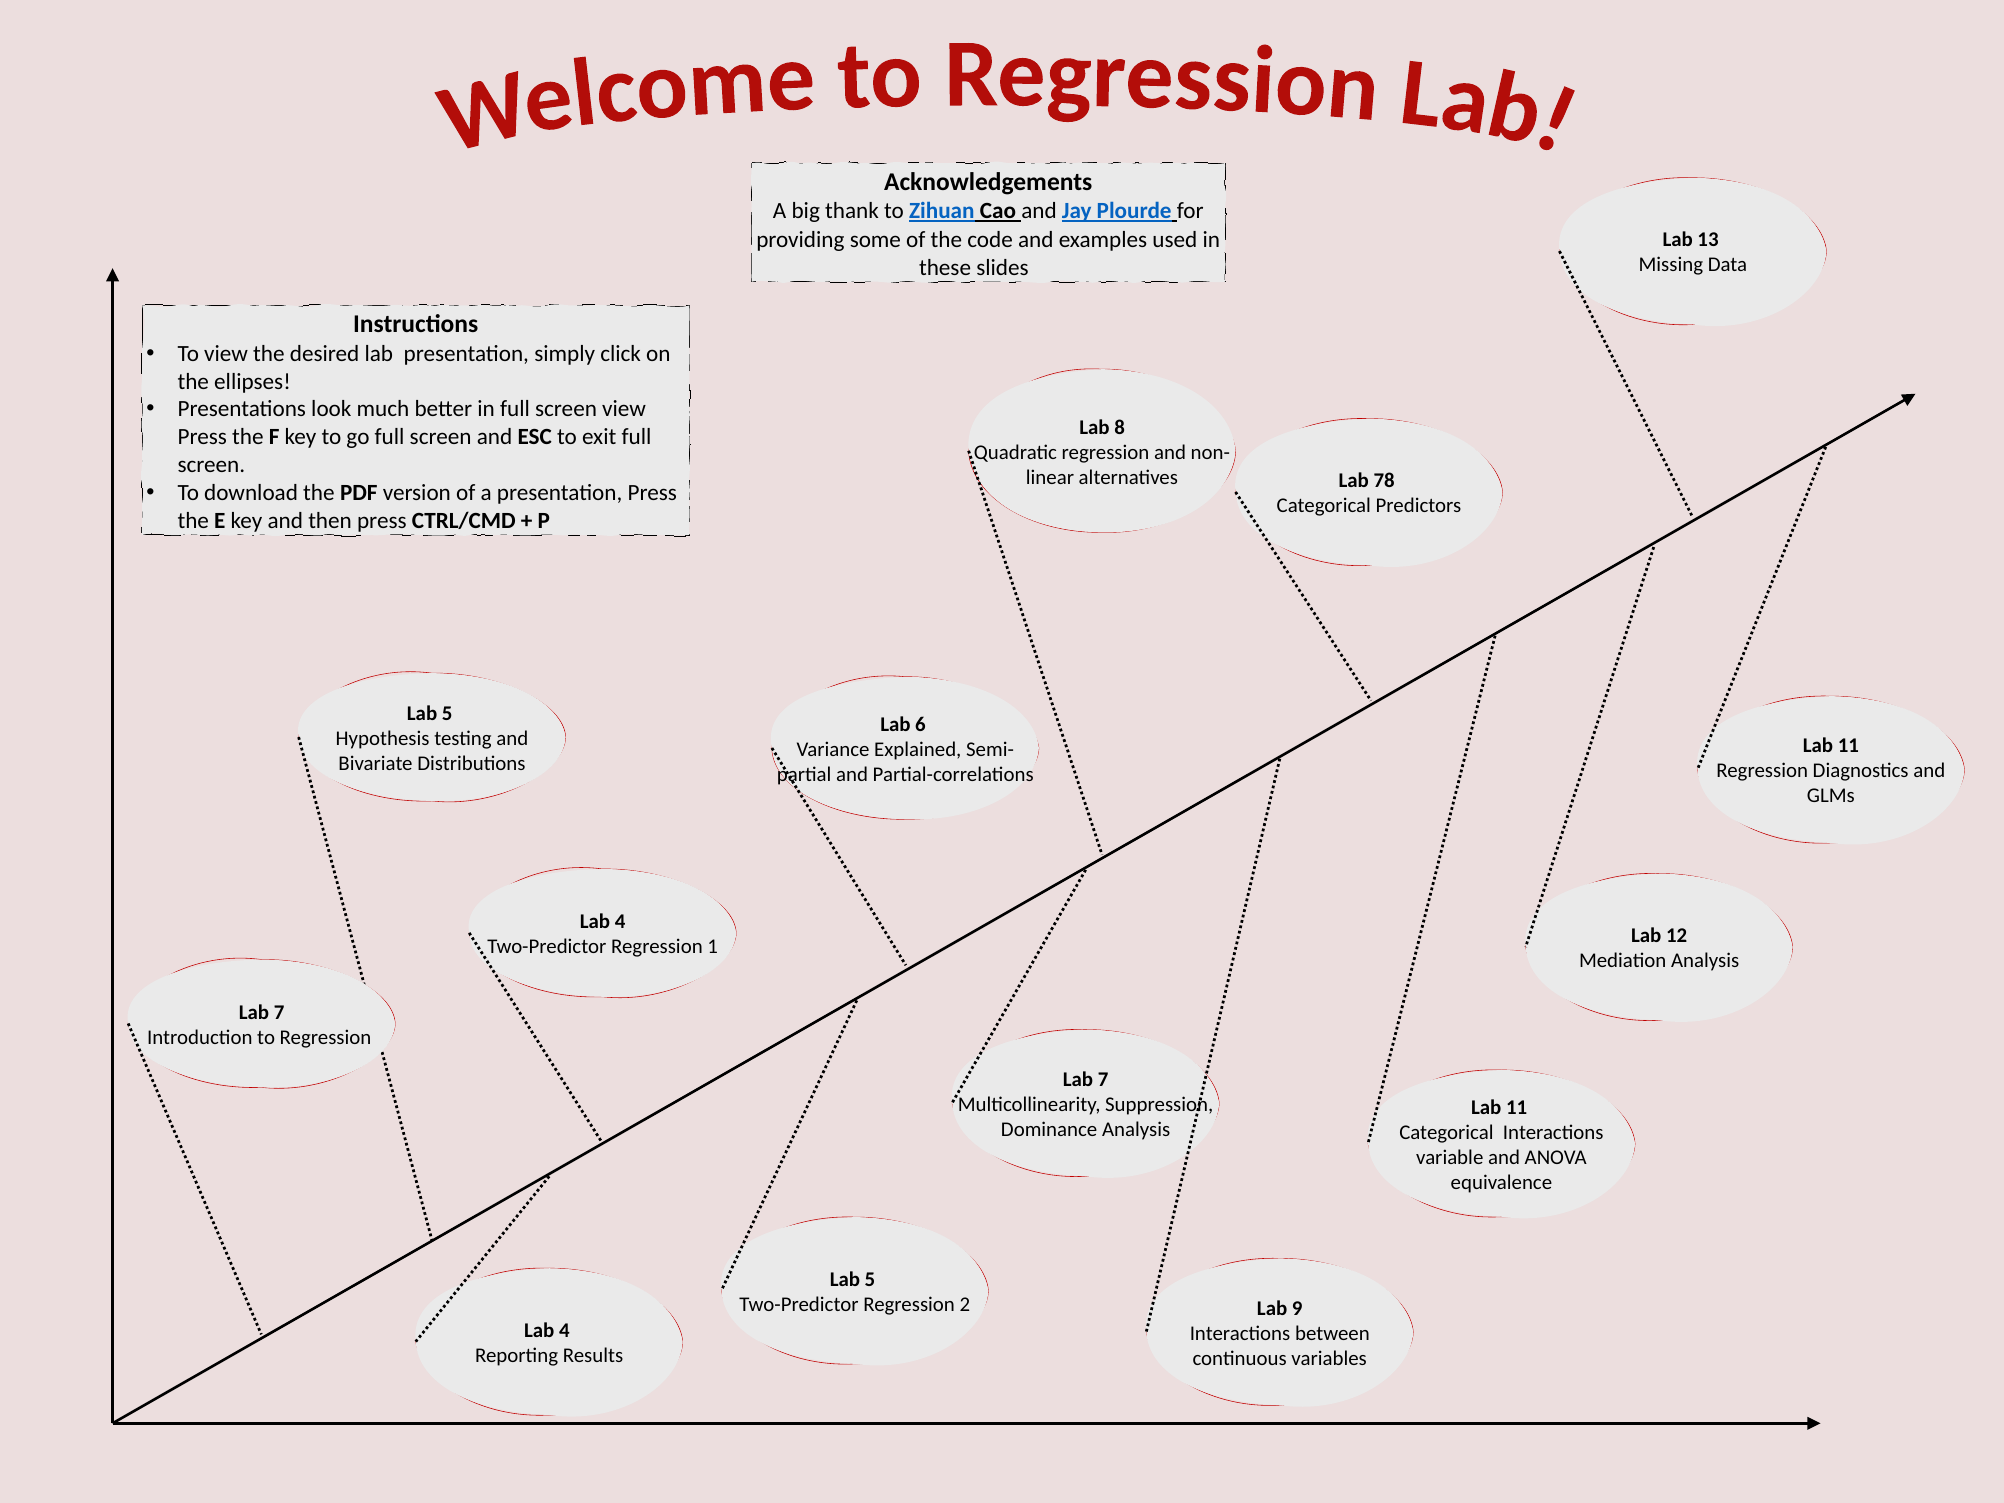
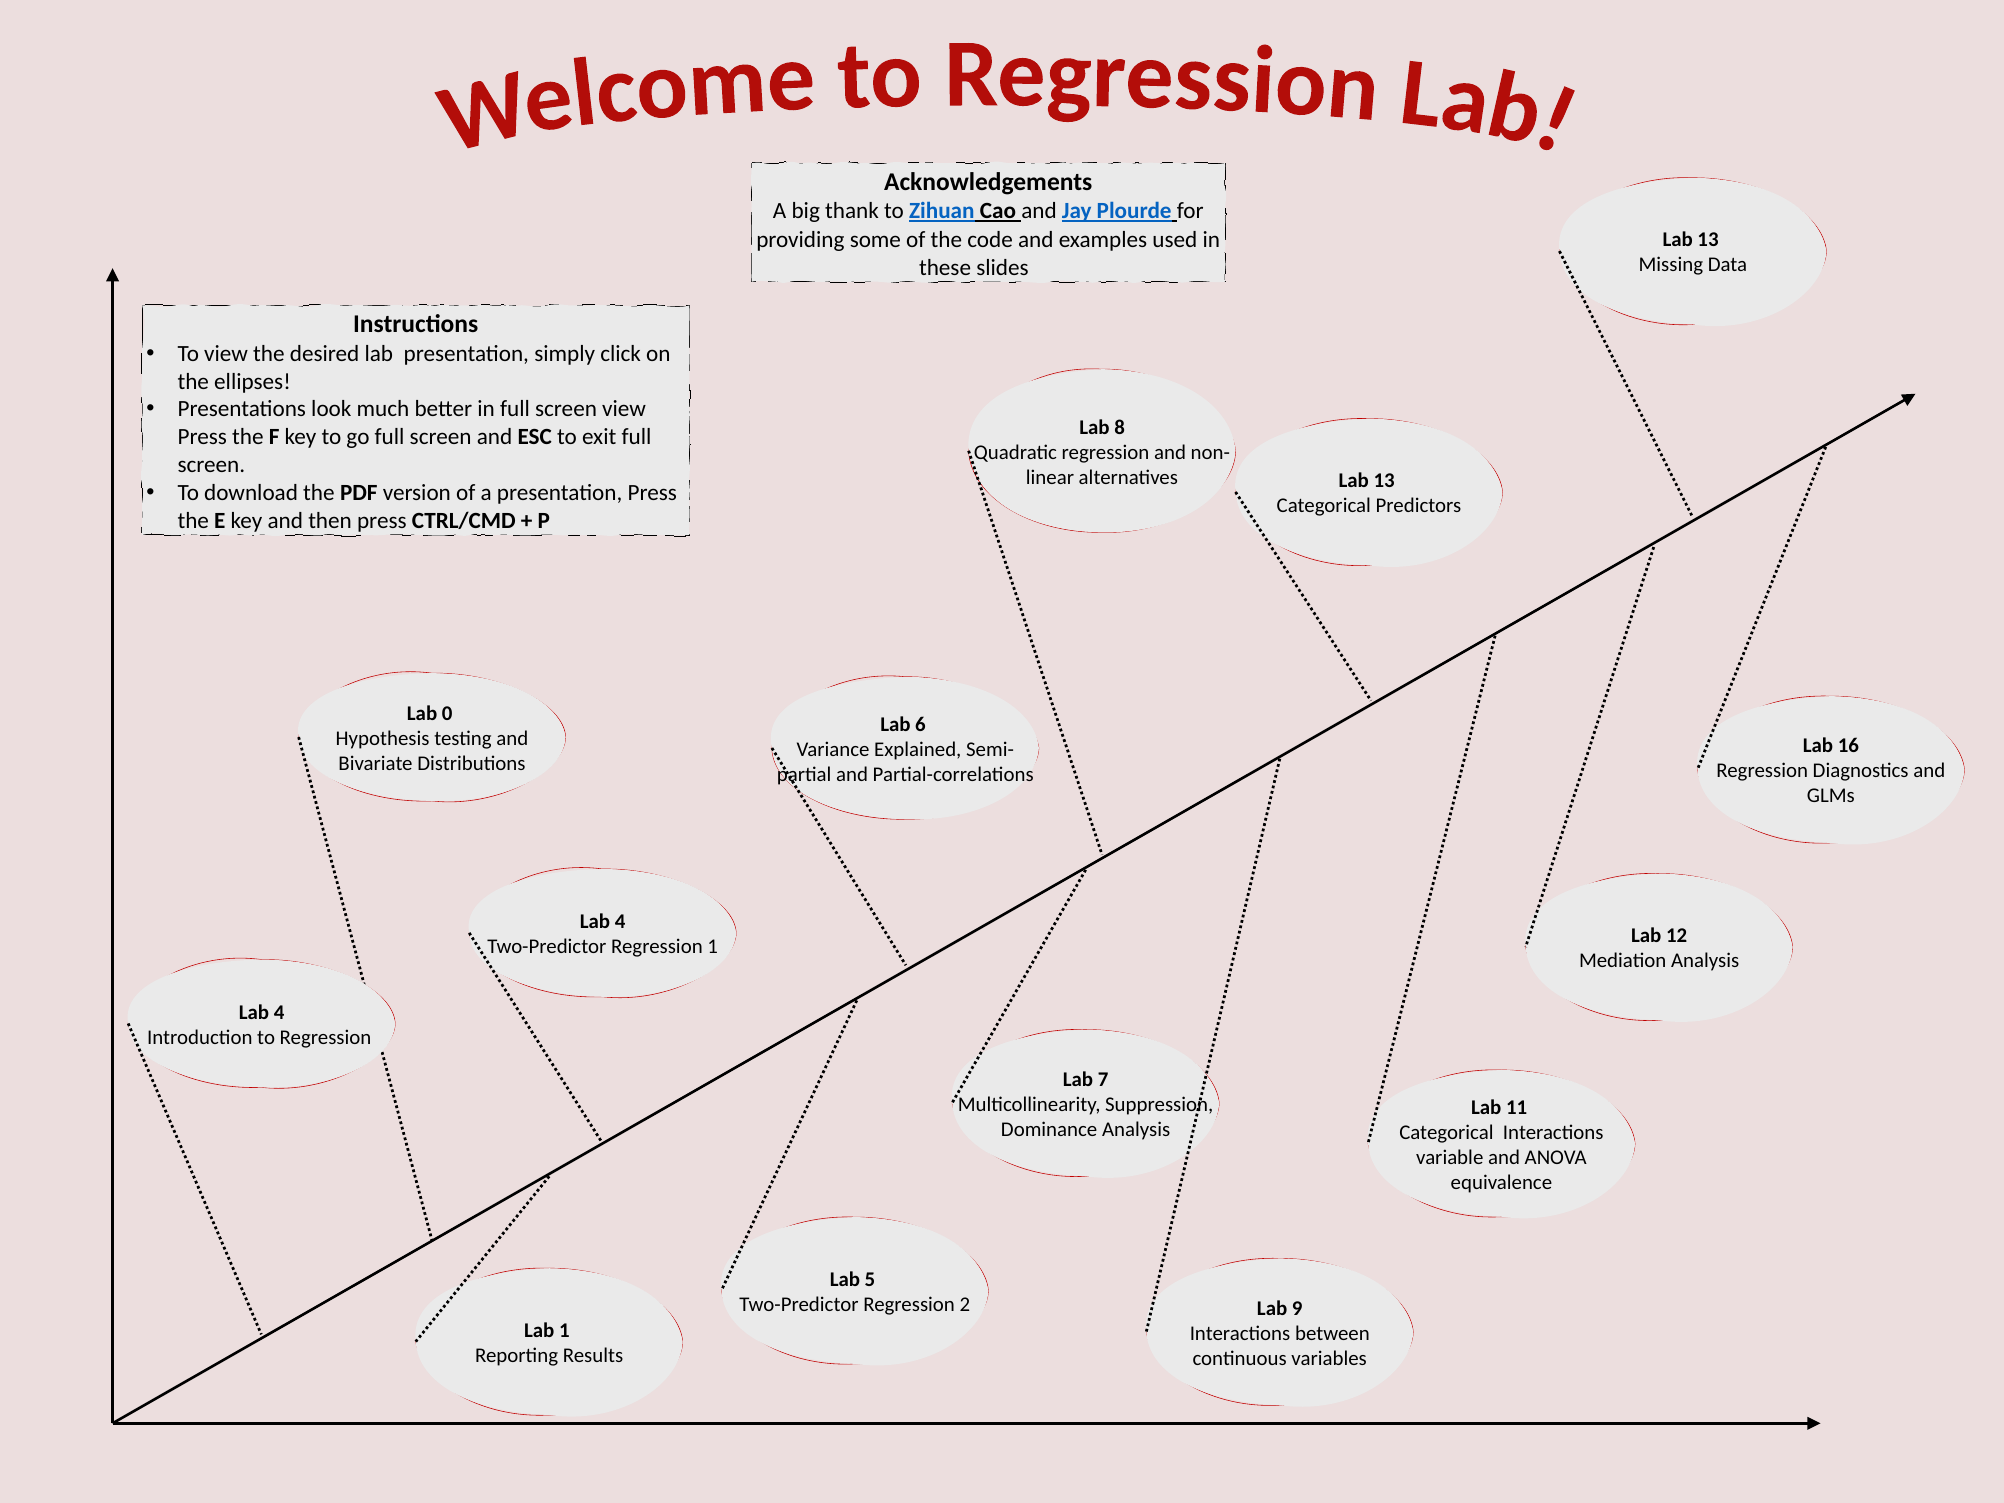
78 at (1384, 481): 78 -> 13
5 at (447, 713): 5 -> 0
11 at (1848, 746): 11 -> 16
7 at (279, 1012): 7 -> 4
4 at (564, 1331): 4 -> 1
